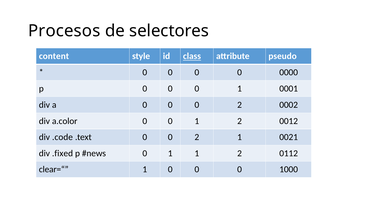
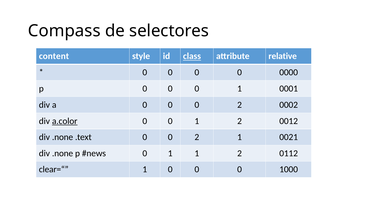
Procesos: Procesos -> Compass
pseudo: pseudo -> relative
a.color underline: none -> present
.code at (62, 137): .code -> .none
.fixed at (62, 153): .fixed -> .none
